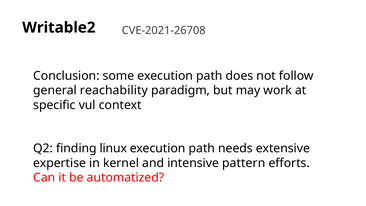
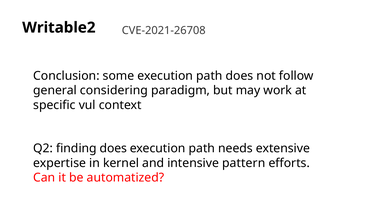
reachability: reachability -> considering
finding linux: linux -> does
